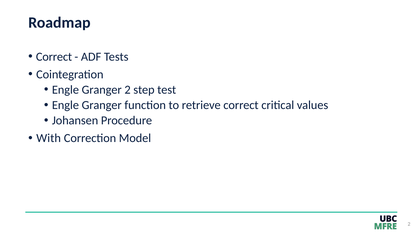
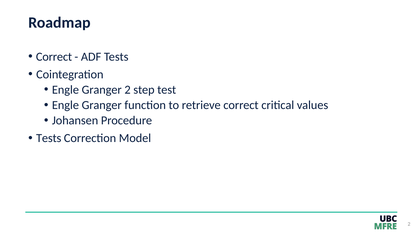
With at (49, 138): With -> Tests
